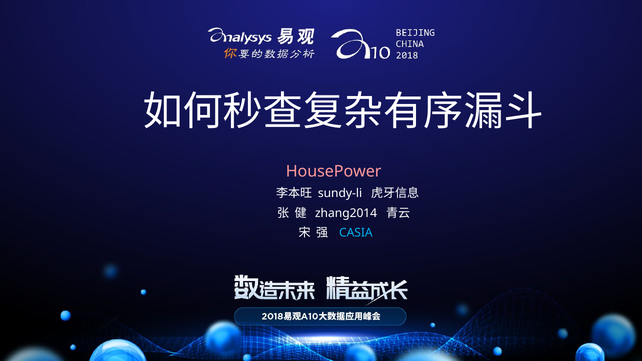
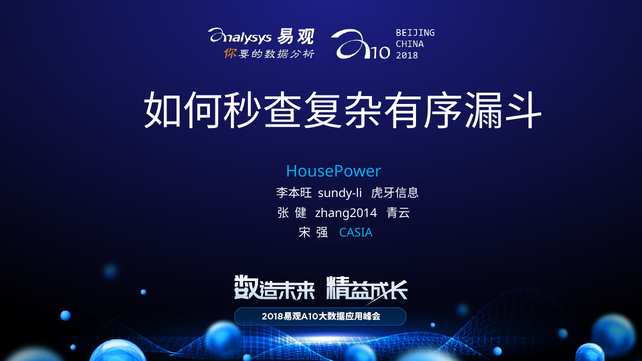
HousePower colour: pink -> light blue
